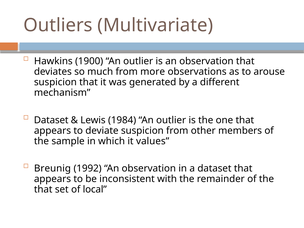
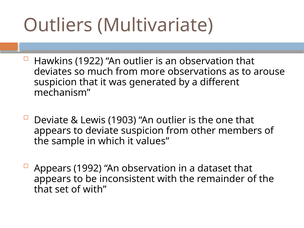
1900: 1900 -> 1922
Dataset at (51, 120): Dataset -> Deviate
1984: 1984 -> 1903
Breunig at (52, 169): Breunig -> Appears
of local: local -> with
